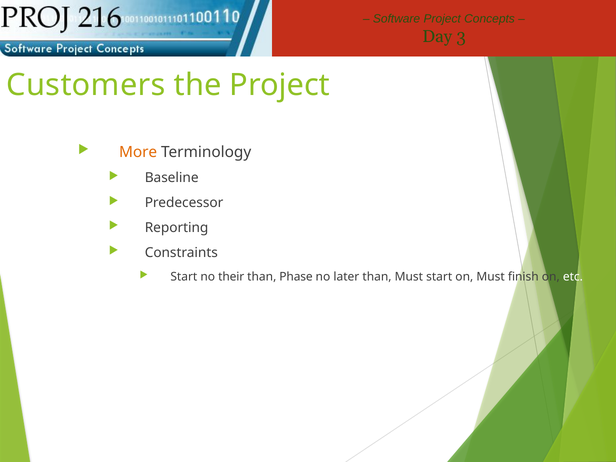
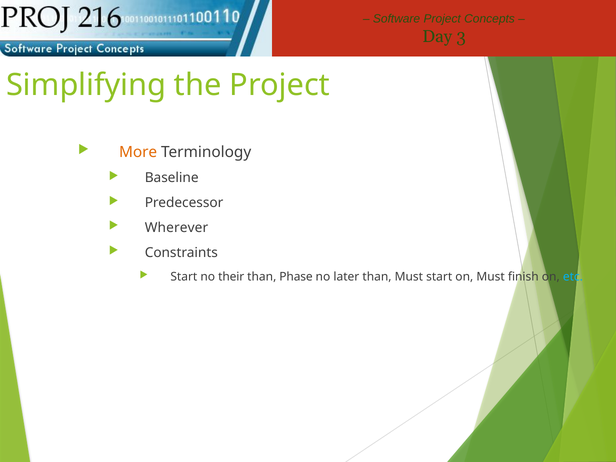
Customers: Customers -> Simplifying
Reporting: Reporting -> Wherever
etc colour: white -> light blue
